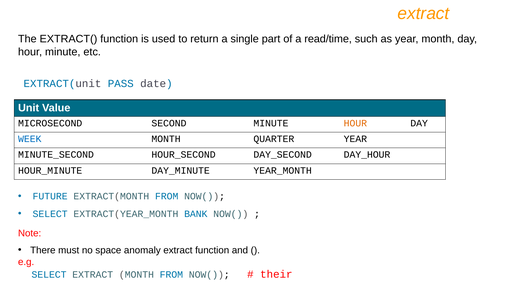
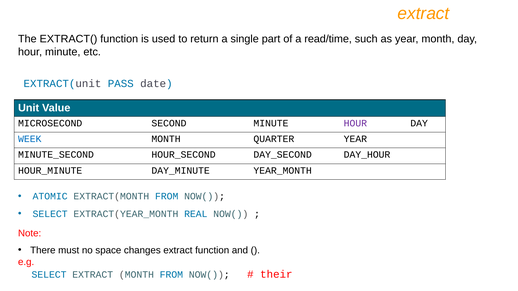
HOUR at (355, 123) colour: orange -> purple
FUTURE: FUTURE -> ATOMIC
BANK: BANK -> REAL
anomaly: anomaly -> changes
